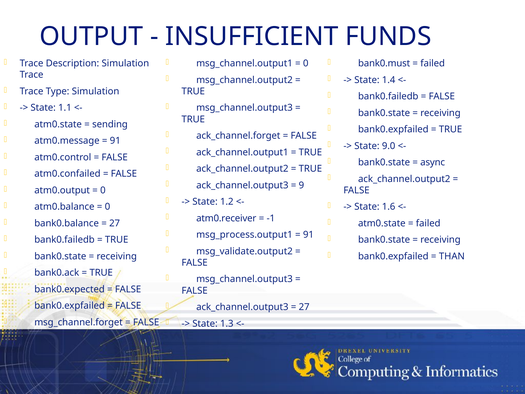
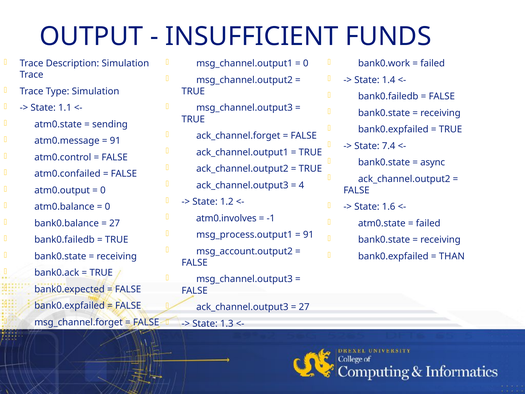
bank0.must: bank0.must -> bank0.work
9.0: 9.0 -> 7.4
9: 9 -> 4
atm0.receiver: atm0.receiver -> atm0.involves
msg_validate.output2: msg_validate.output2 -> msg_account.output2
